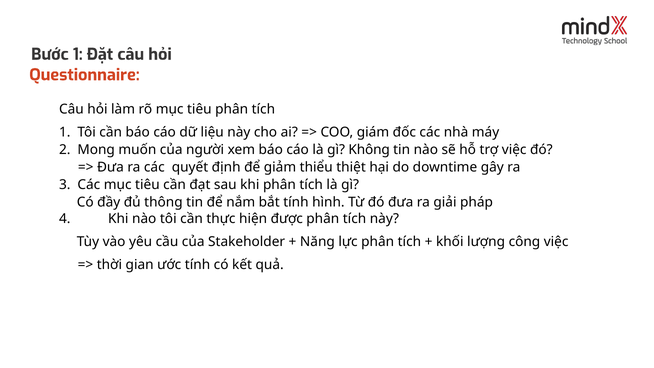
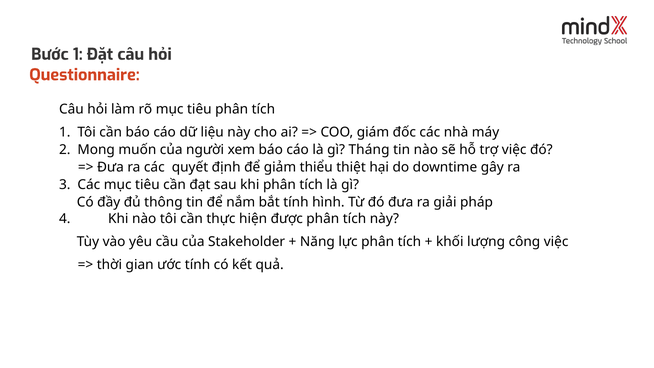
Không: Không -> Tháng
